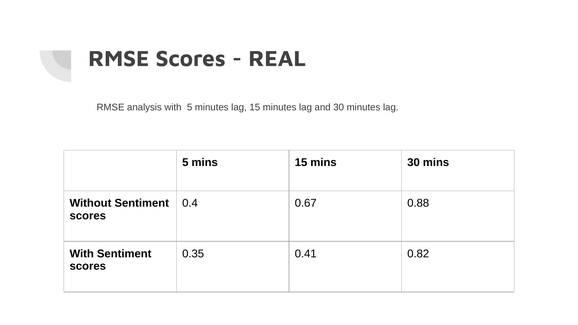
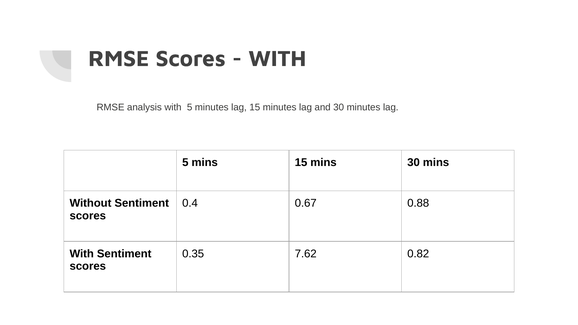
REAL at (277, 59): REAL -> WITH
0.41: 0.41 -> 7.62
